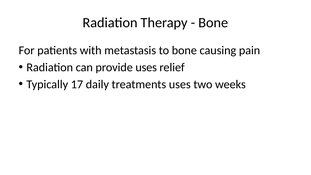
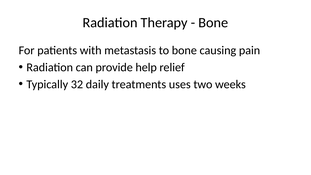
provide uses: uses -> help
17: 17 -> 32
